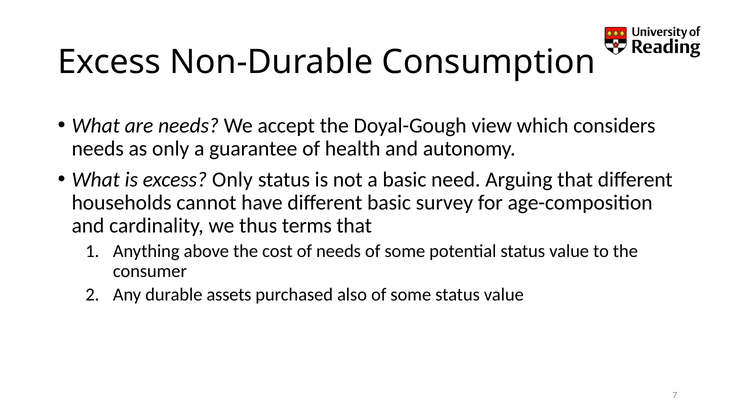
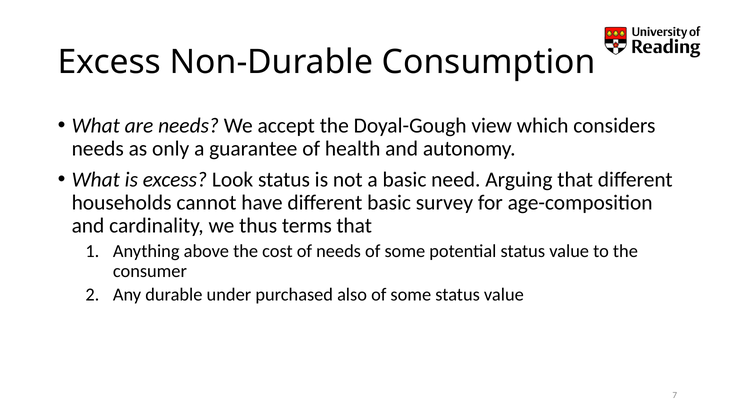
excess Only: Only -> Look
assets: assets -> under
